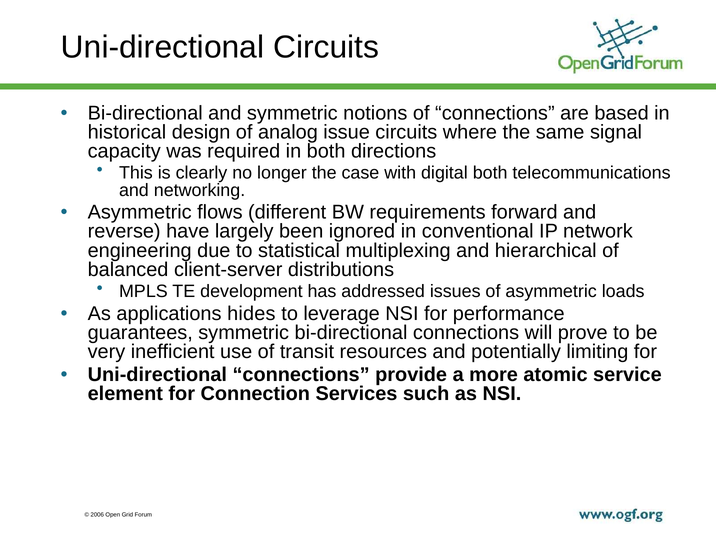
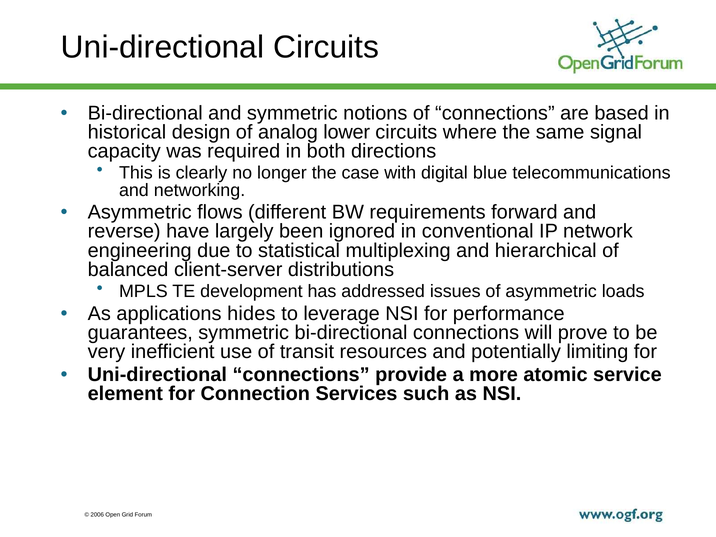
issue: issue -> lower
digital both: both -> blue
